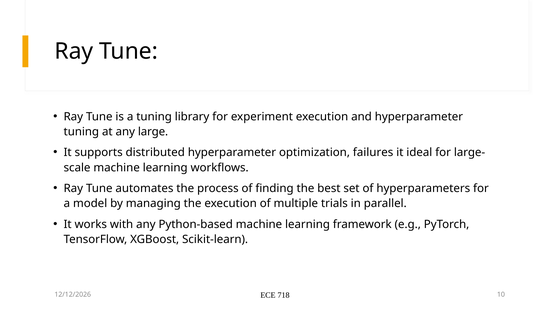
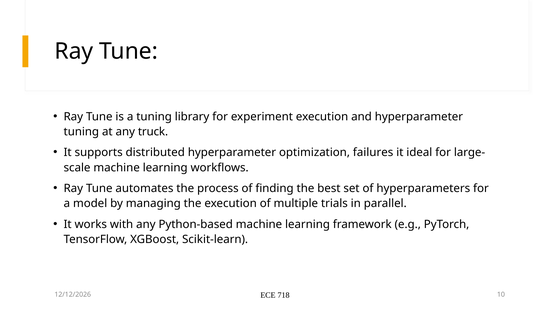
large: large -> truck
